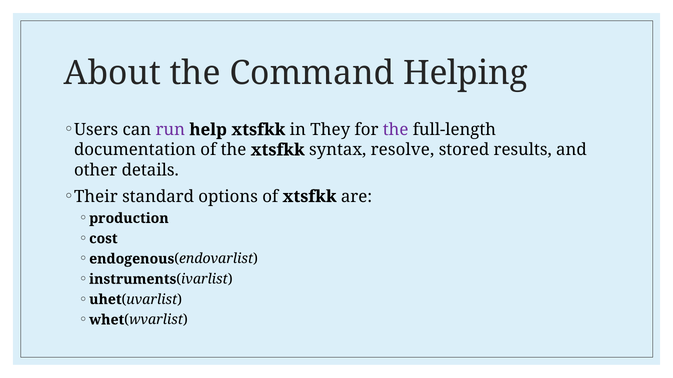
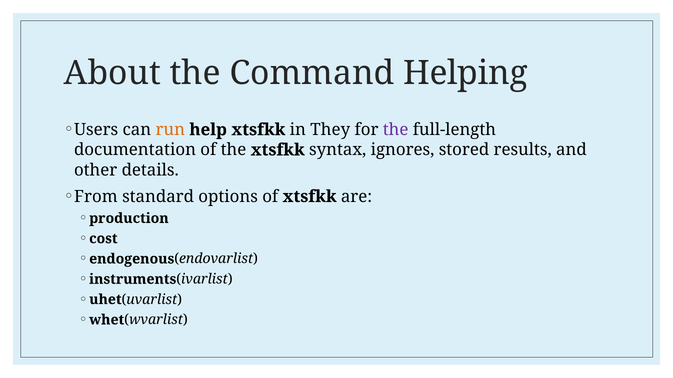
run colour: purple -> orange
resolve: resolve -> ignores
Their: Their -> From
